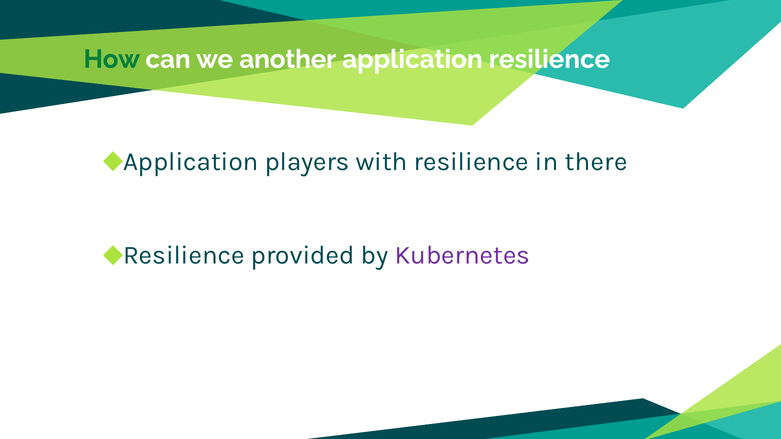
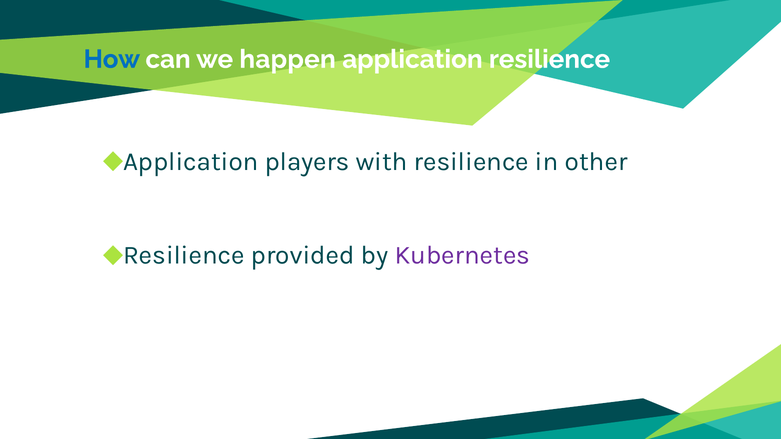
How colour: green -> blue
another: another -> happen
there: there -> other
